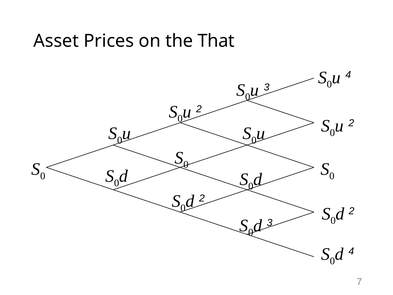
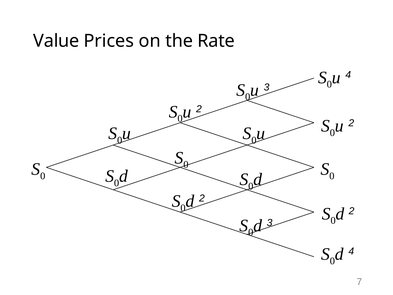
Asset: Asset -> Value
That: That -> Rate
